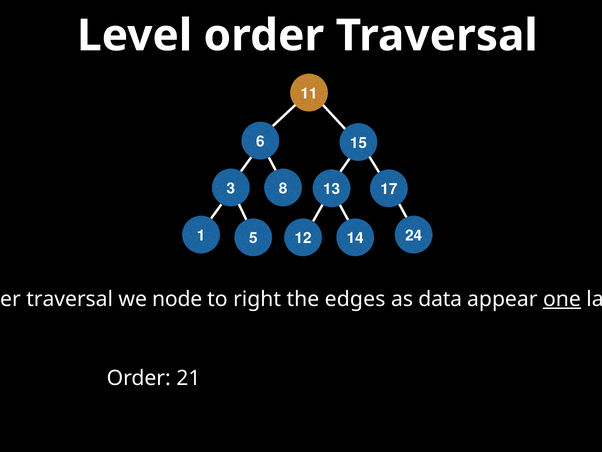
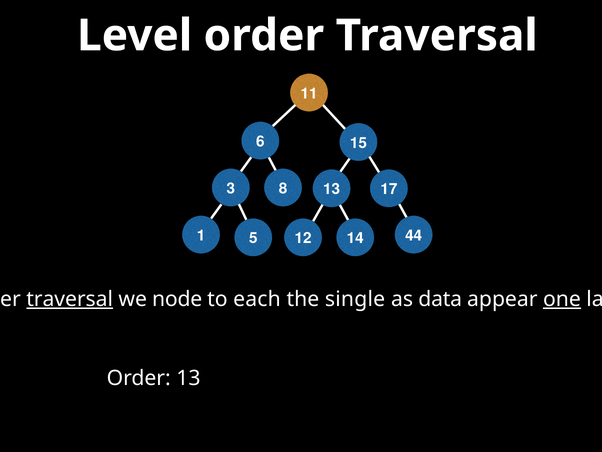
24: 24 -> 44
traversal at (70, 299) underline: none -> present
right: right -> each
edges: edges -> single
Order 21: 21 -> 13
